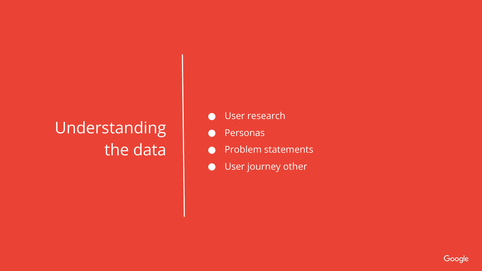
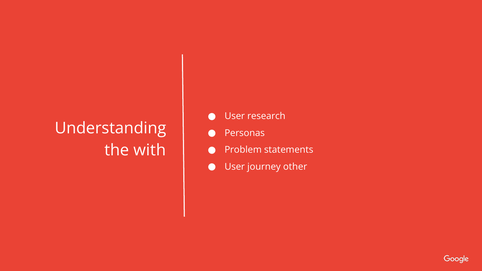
data: data -> with
